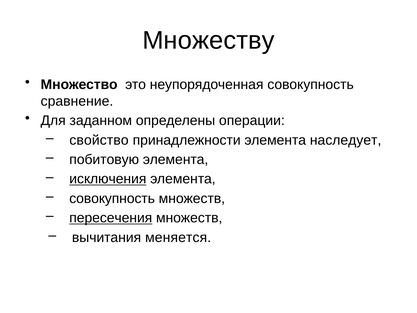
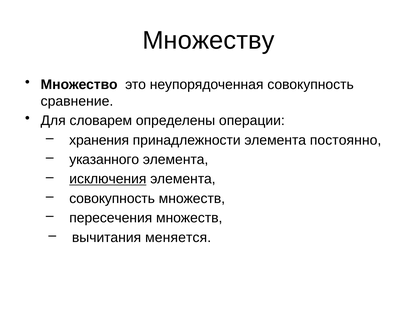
заданном: заданном -> словарем
свойство: свойство -> хранения
наследует: наследует -> постоянно
побитовую: побитовую -> указанного
пересечения underline: present -> none
